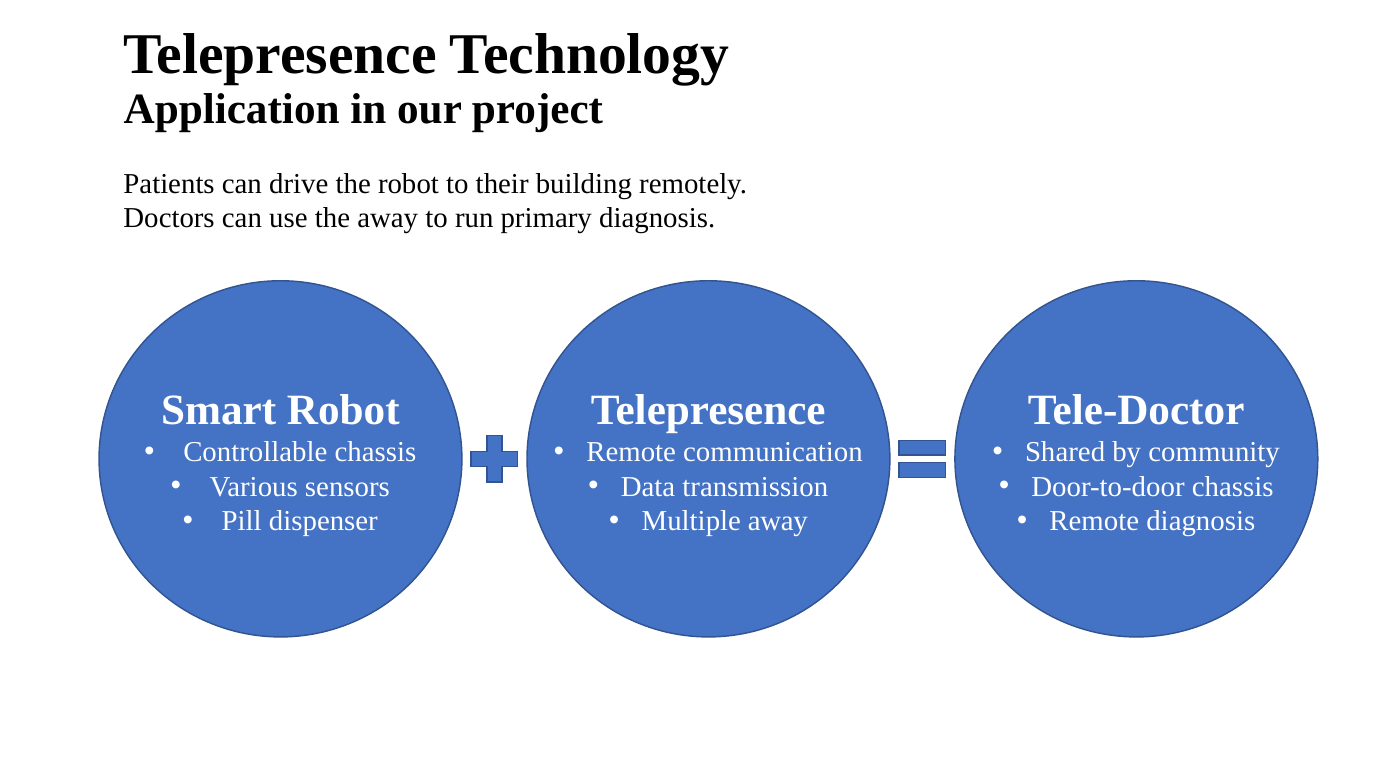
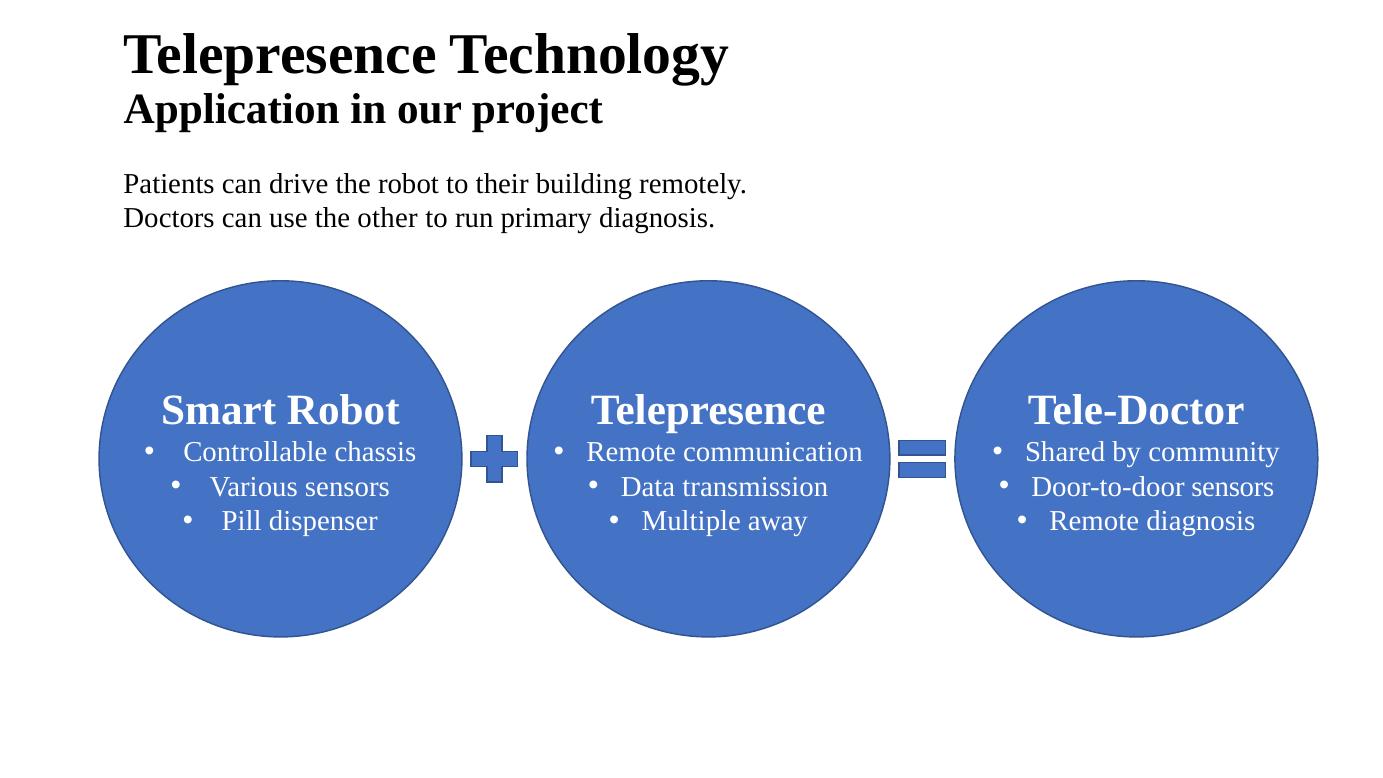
the away: away -> other
Door-to-door chassis: chassis -> sensors
